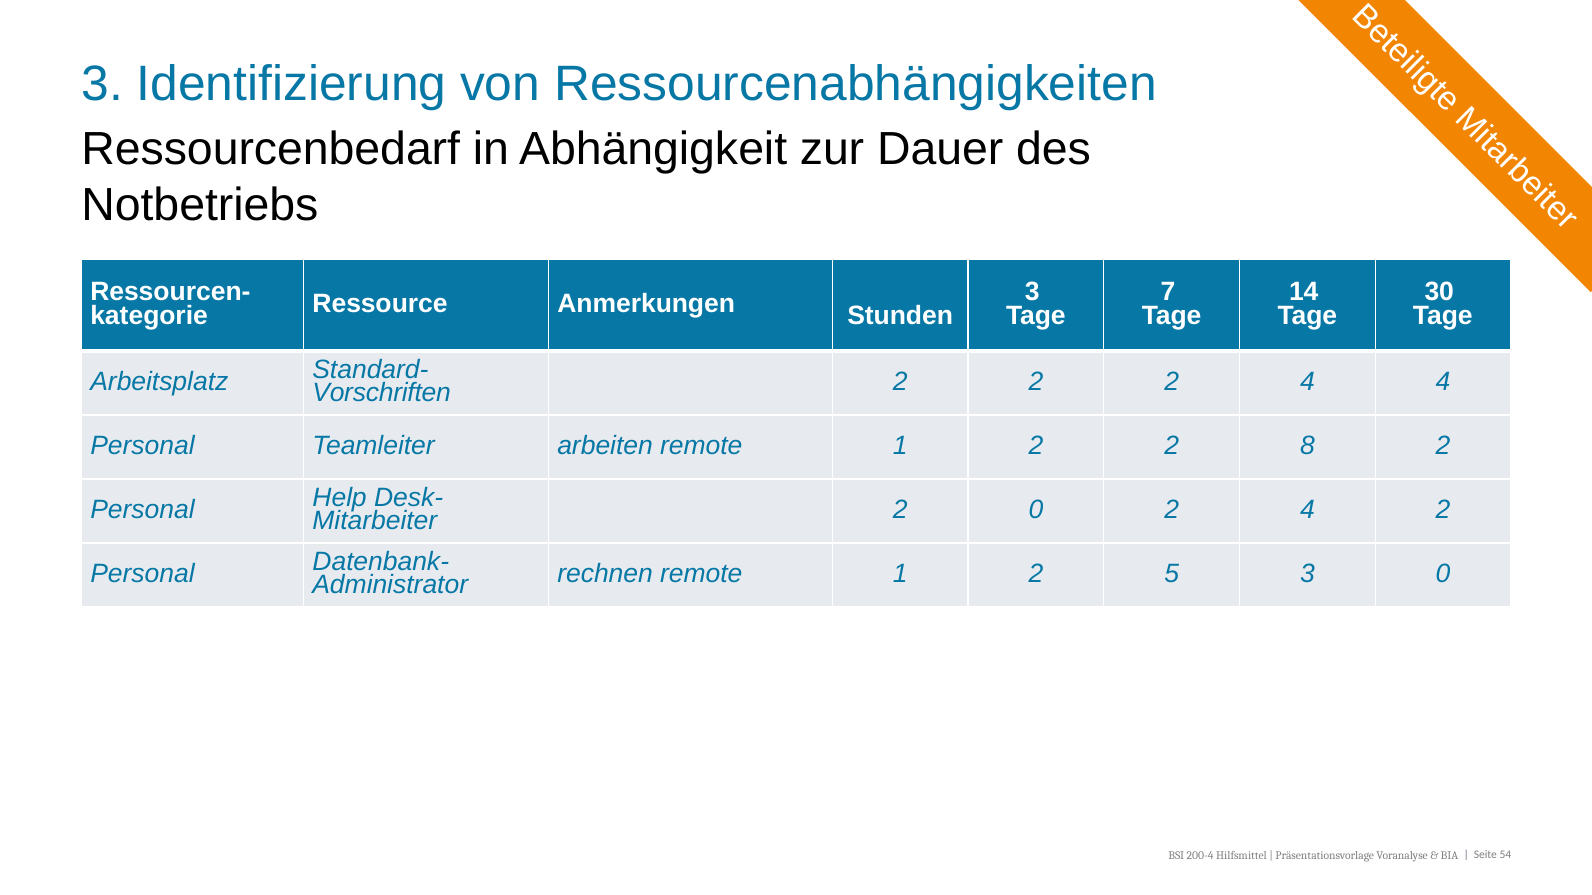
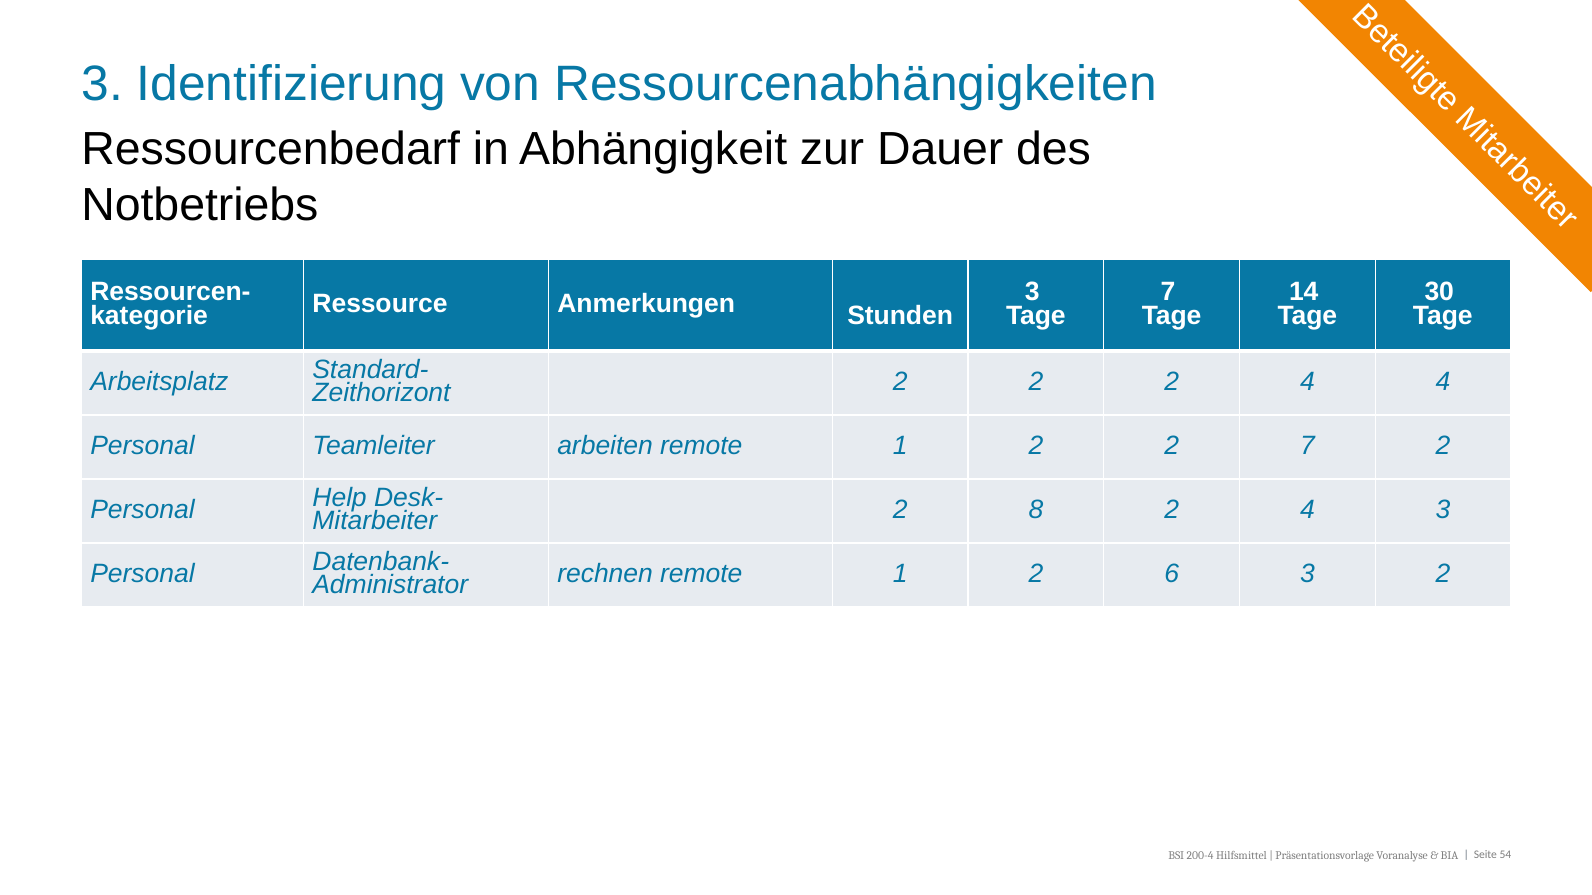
Vorschriften: Vorschriften -> Zeithorizont
2 8: 8 -> 7
2 0: 0 -> 8
4 2: 2 -> 3
5: 5 -> 6
3 0: 0 -> 2
